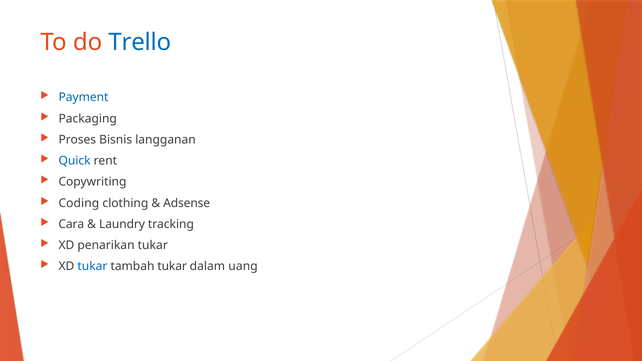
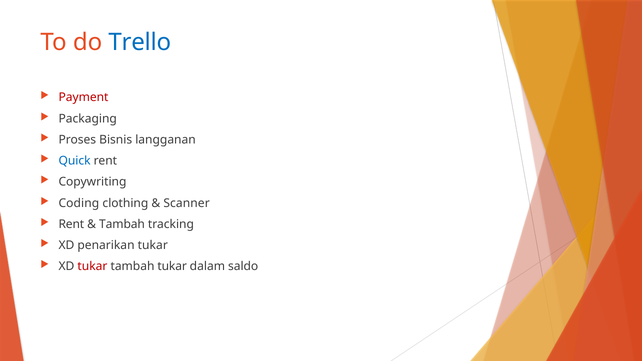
Payment colour: blue -> red
Adsense: Adsense -> Scanner
Cara at (71, 224): Cara -> Rent
Laundry at (122, 224): Laundry -> Tambah
tukar at (92, 267) colour: blue -> red
uang: uang -> saldo
